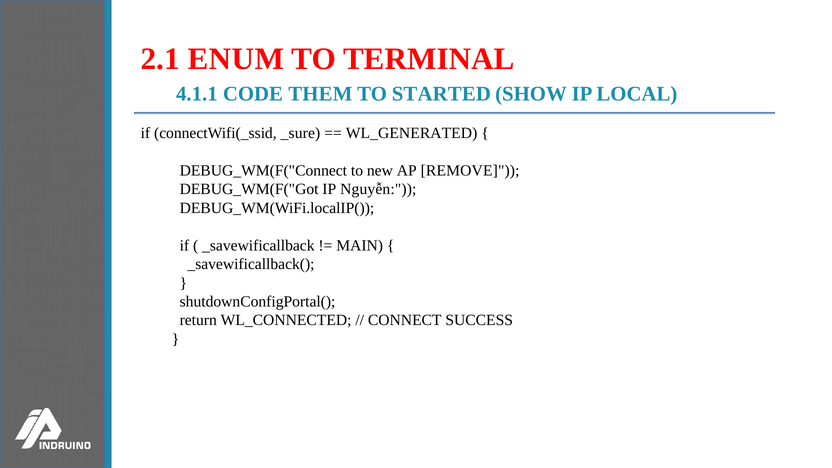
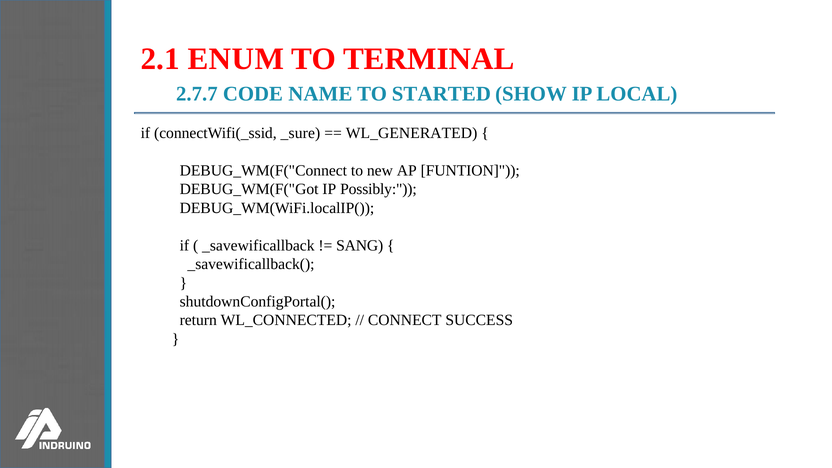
4.1.1: 4.1.1 -> 2.7.7
THEM: THEM -> NAME
REMOVE: REMOVE -> FUNTION
Nguyễn: Nguyễn -> Possibly
MAIN: MAIN -> SANG
